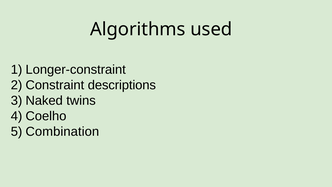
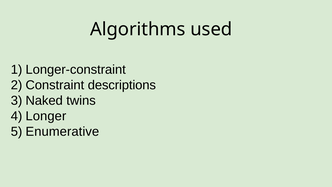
Coelho: Coelho -> Longer
Combination: Combination -> Enumerative
